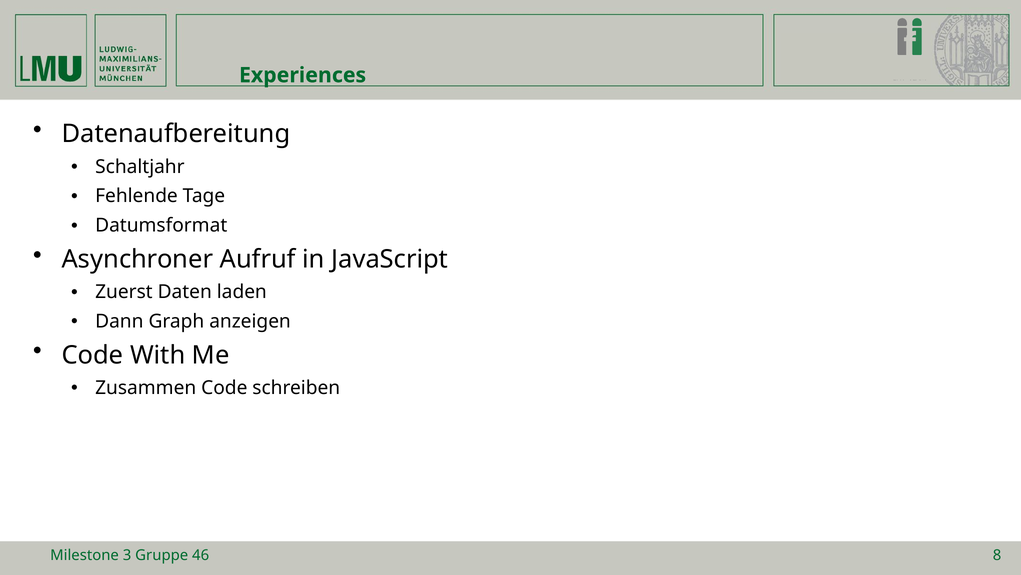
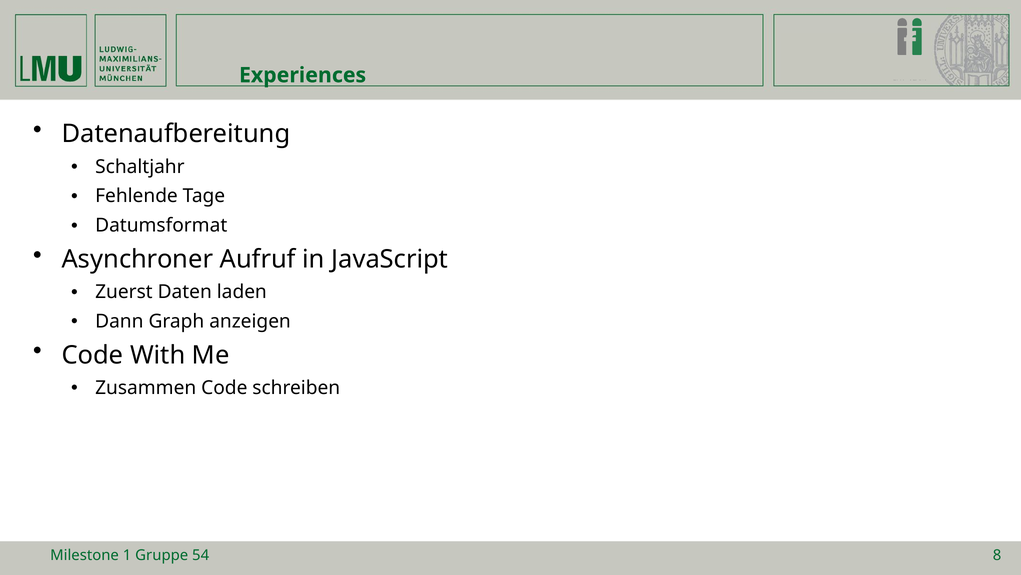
3: 3 -> 1
46: 46 -> 54
